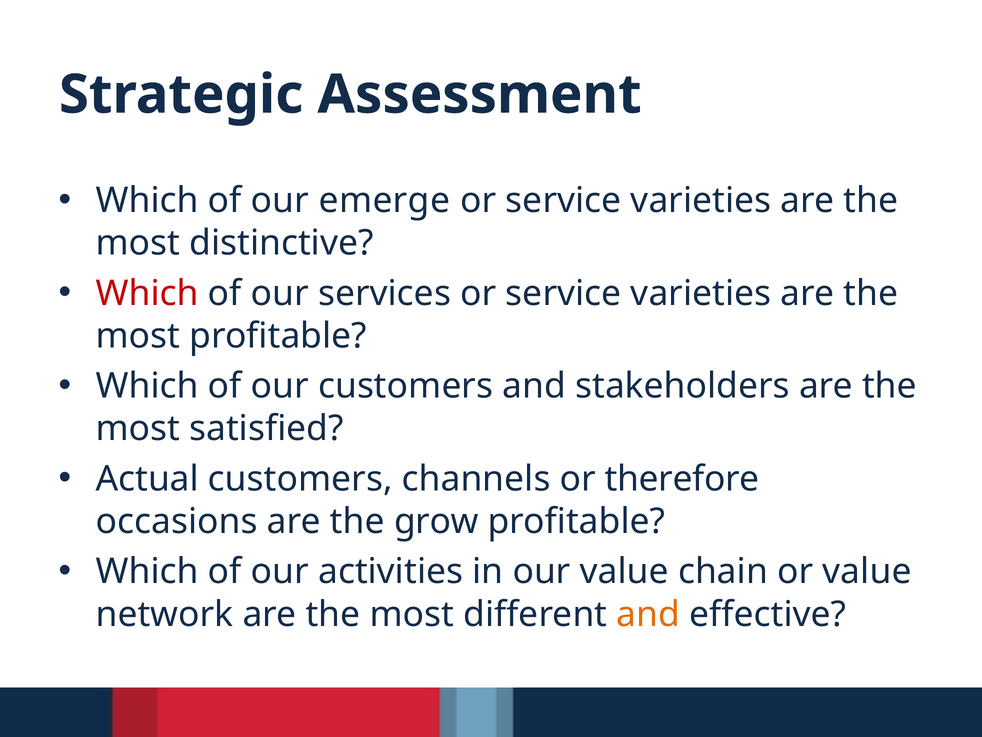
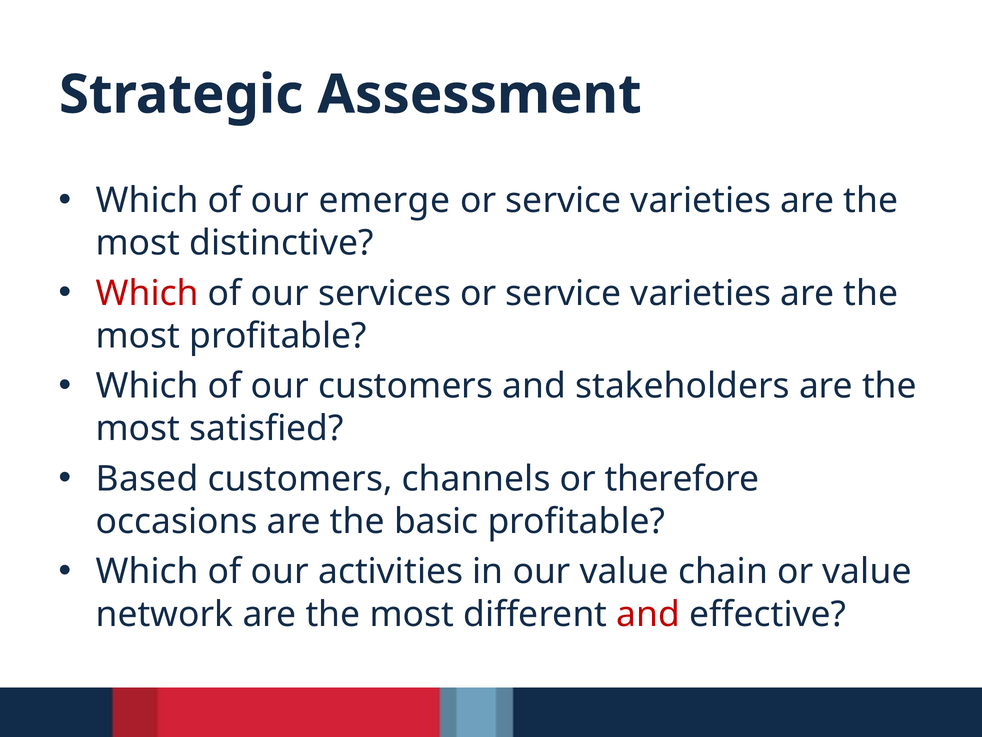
Actual: Actual -> Based
grow: grow -> basic
and at (648, 614) colour: orange -> red
